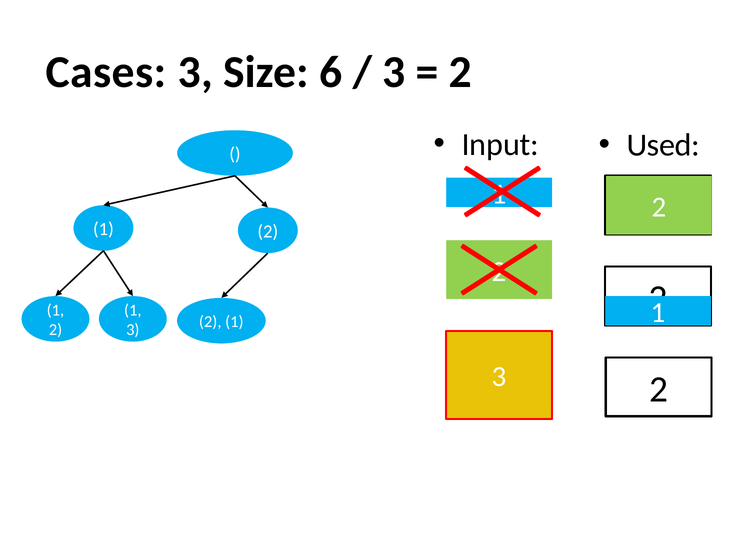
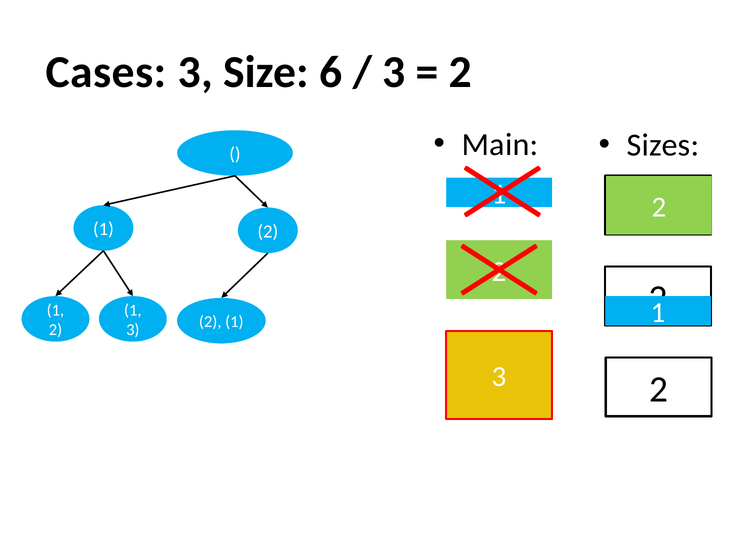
Input: Input -> Main
Used: Used -> Sizes
